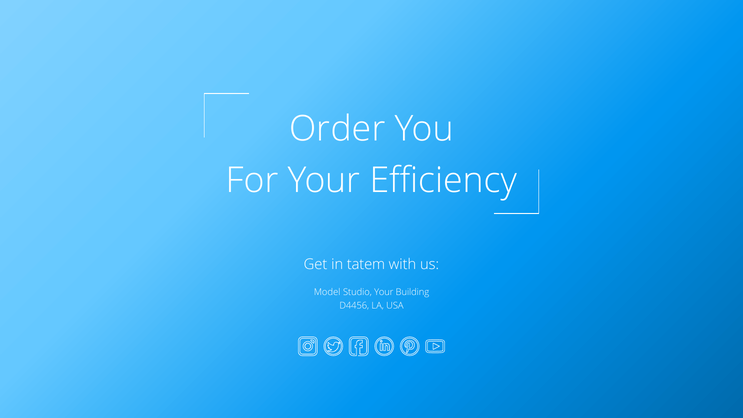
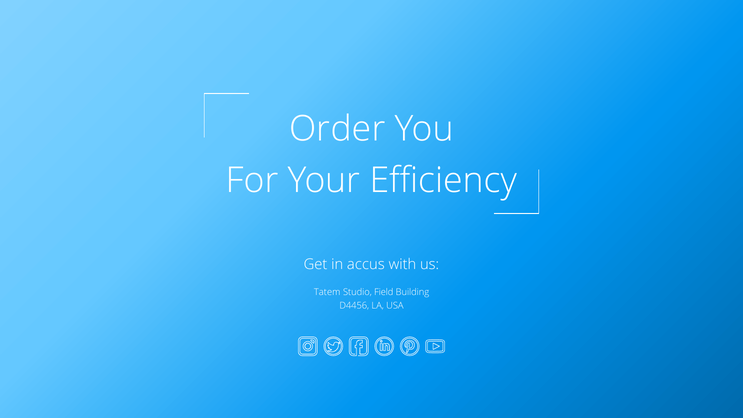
tatem: tatem -> accus
Model: Model -> Tatem
Studio Your: Your -> Field
